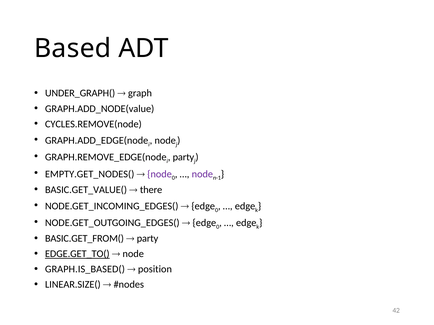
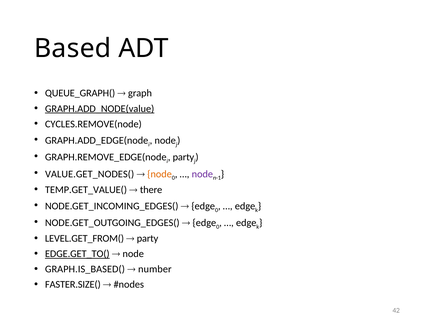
UNDER_GRAPH(: UNDER_GRAPH( -> QUEUE_GRAPH(
GRAPH.ADD_NODE(value underline: none -> present
EMPTY.GET_NODES(: EMPTY.GET_NODES( -> VALUE.GET_NODES(
node at (160, 174) colour: purple -> orange
BASIC.GET_VALUE(: BASIC.GET_VALUE( -> TEMP.GET_VALUE(
BASIC.GET_FROM(: BASIC.GET_FROM( -> LEVEL.GET_FROM(
position: position -> number
LINEAR.SIZE(: LINEAR.SIZE( -> FASTER.SIZE(
